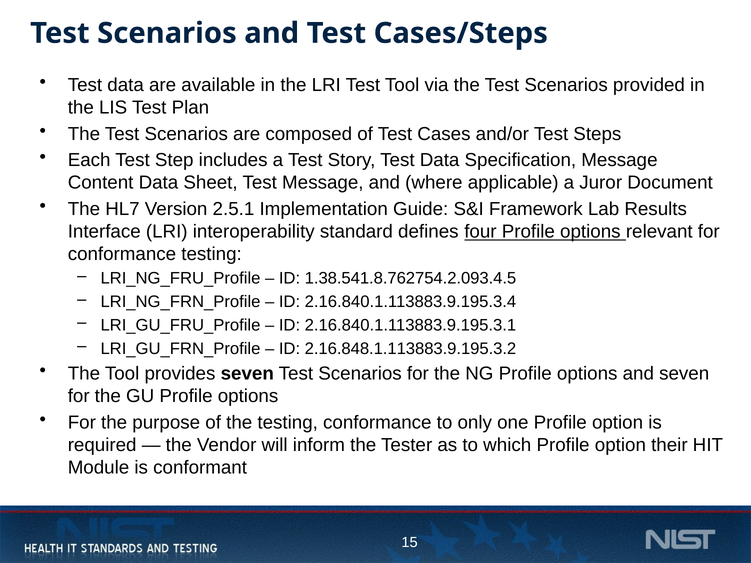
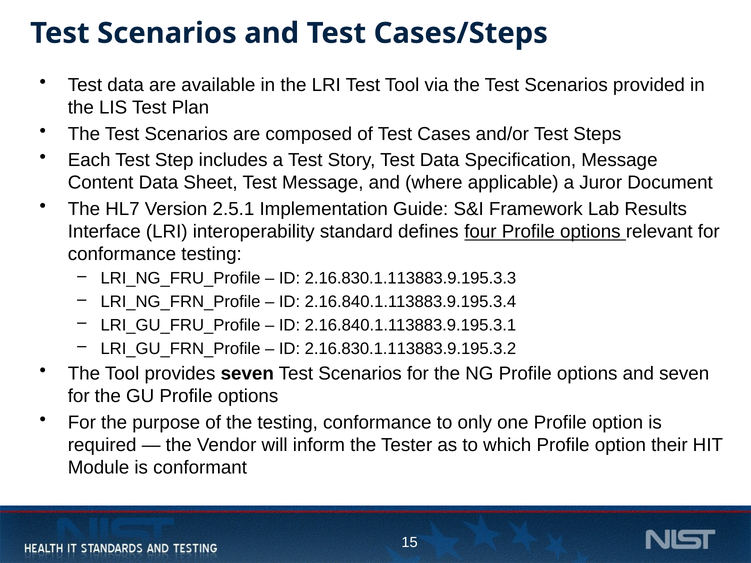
1.38.541.8.762754.2.093.4.5: 1.38.541.8.762754.2.093.4.5 -> 2.16.830.1.113883.9.195.3.3
2.16.848.1.113883.9.195.3.2: 2.16.848.1.113883.9.195.3.2 -> 2.16.830.1.113883.9.195.3.2
